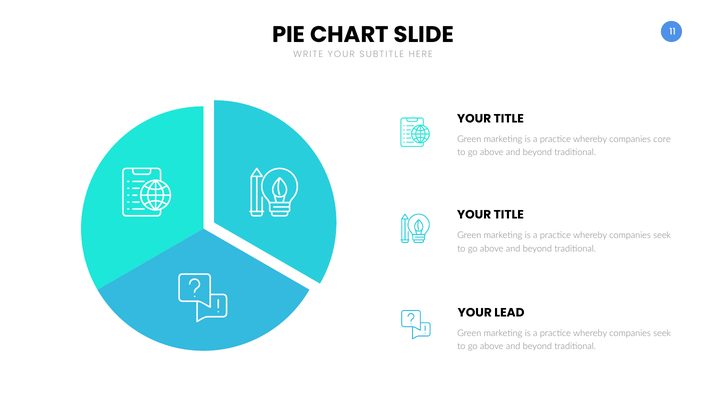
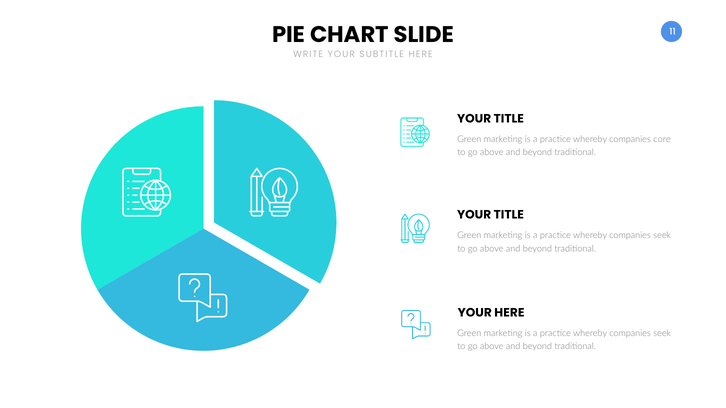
YOUR LEAD: LEAD -> HERE
